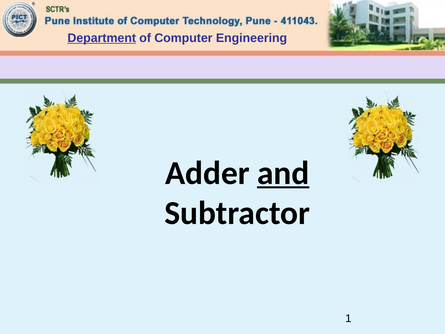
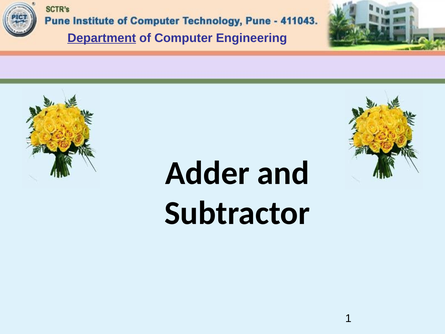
and underline: present -> none
